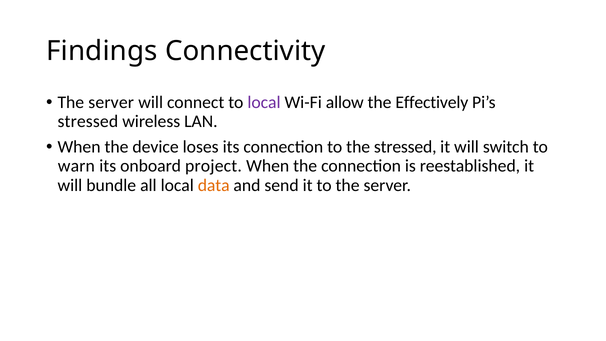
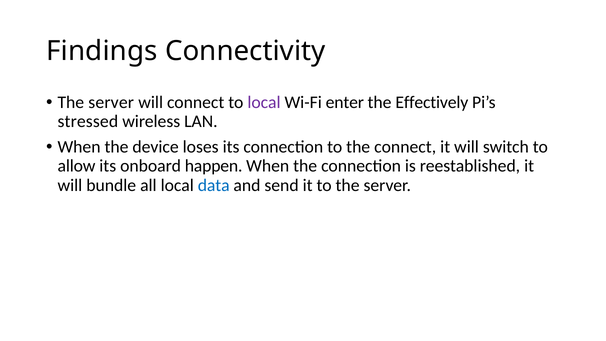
allow: allow -> enter
the stressed: stressed -> connect
warn: warn -> allow
project: project -> happen
data colour: orange -> blue
